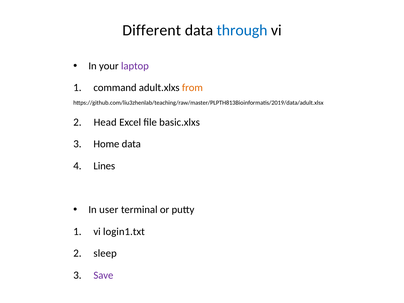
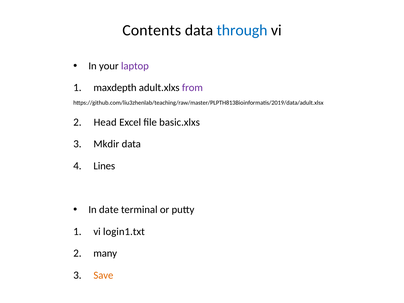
Different: Different -> Contents
command: command -> maxdepth
from colour: orange -> purple
Home: Home -> Mkdir
user: user -> date
sleep: sleep -> many
Save colour: purple -> orange
